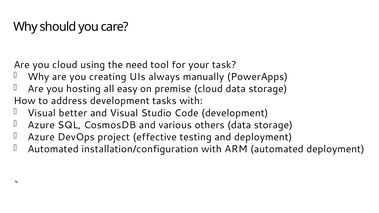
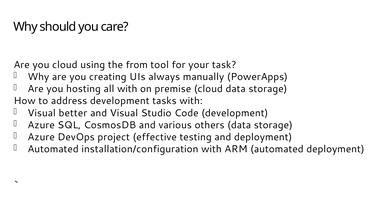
need: need -> from
all easy: easy -> with
